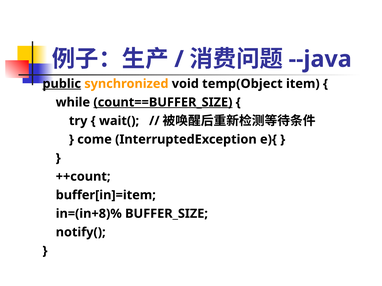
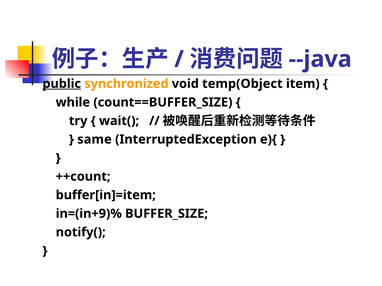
count==BUFFER_SIZE underline: present -> none
come: come -> same
in=(in+8)%: in=(in+8)% -> in=(in+9)%
